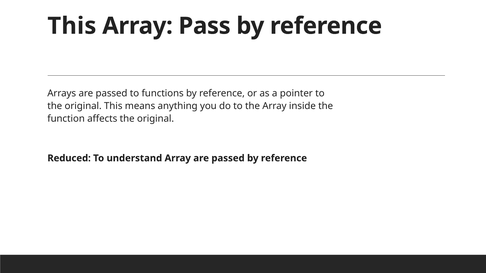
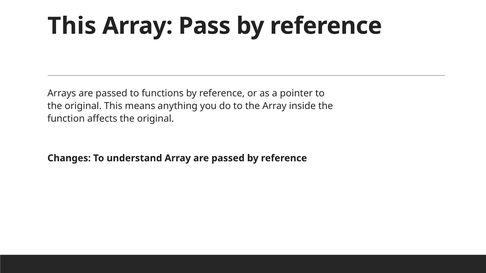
Reduced: Reduced -> Changes
